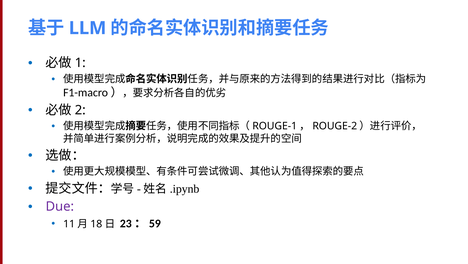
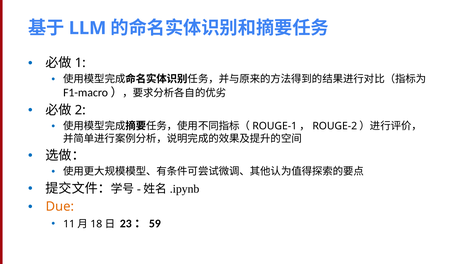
Due colour: purple -> orange
